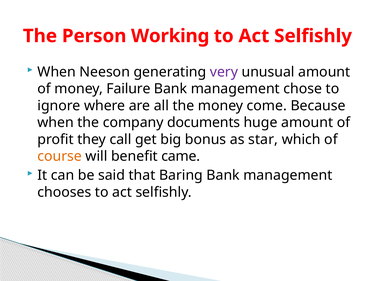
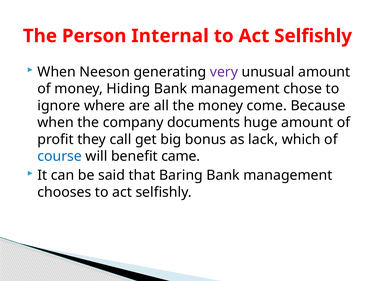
Working: Working -> Internal
Failure: Failure -> Hiding
star: star -> lack
course colour: orange -> blue
